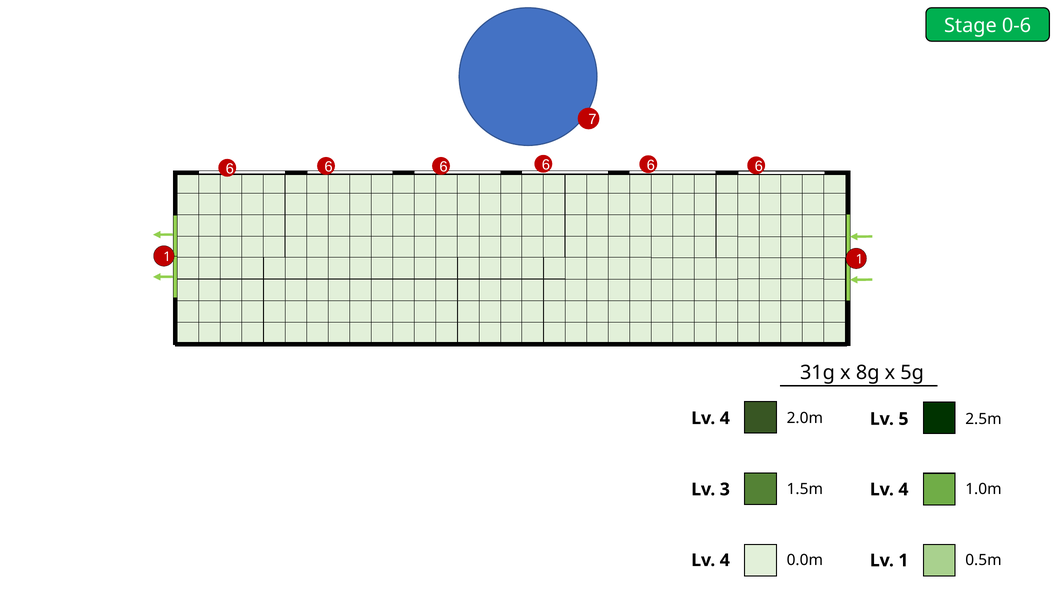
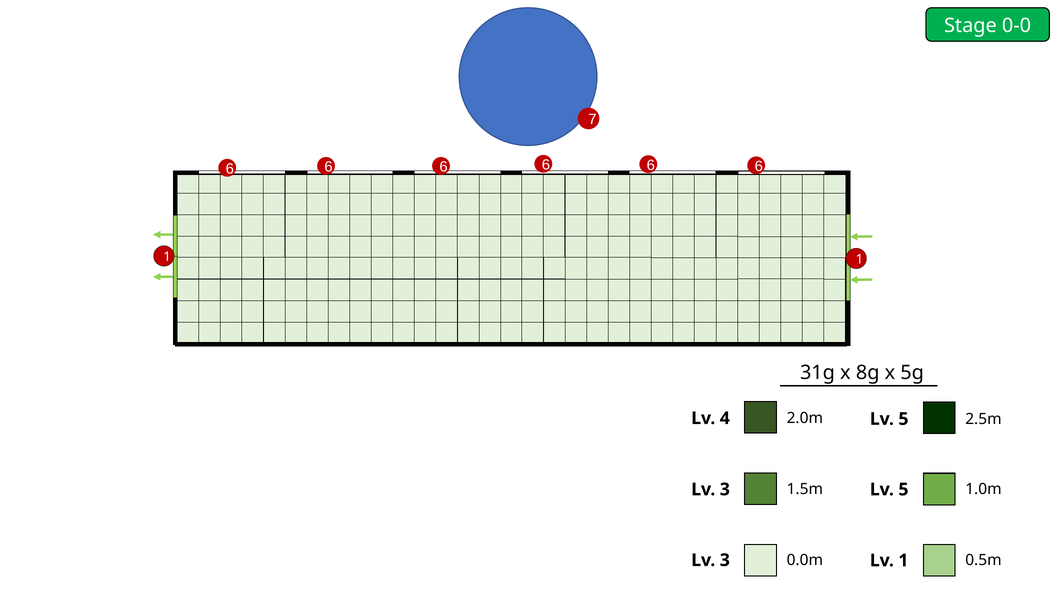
0-6: 0-6 -> 0-0
4 at (903, 490): 4 -> 5
4 at (725, 561): 4 -> 3
